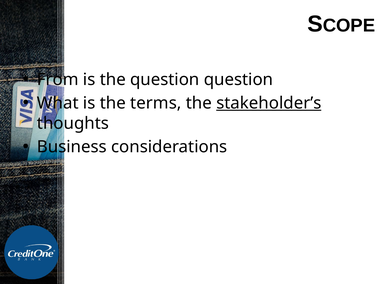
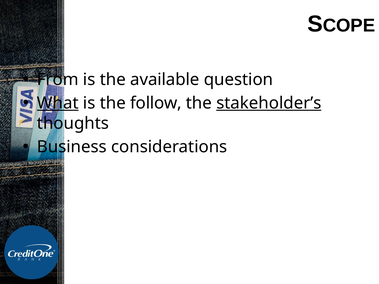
the question: question -> available
What underline: none -> present
terms: terms -> follow
